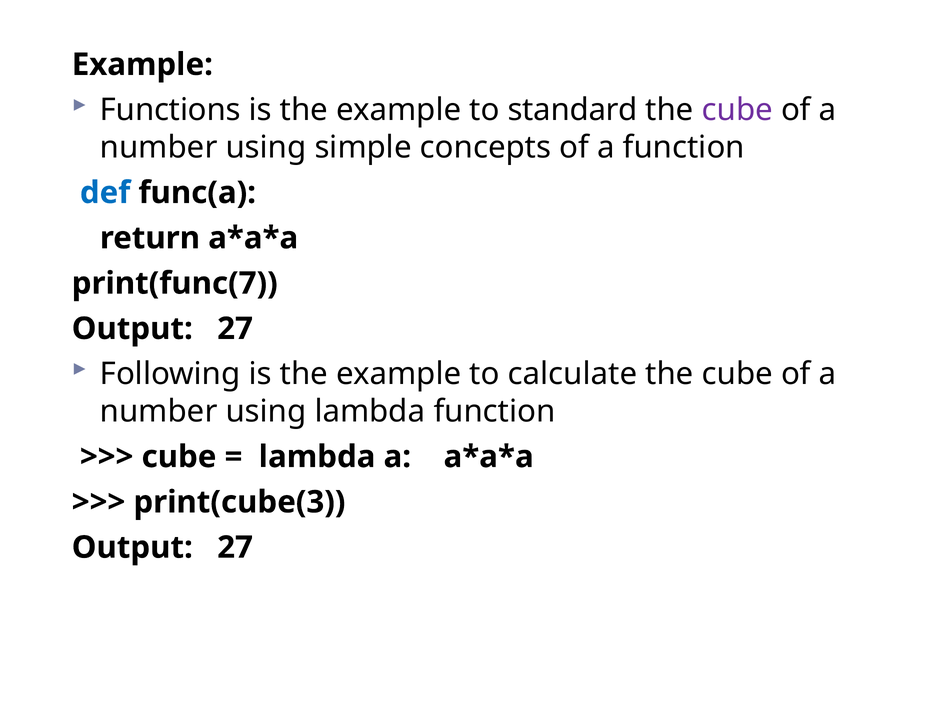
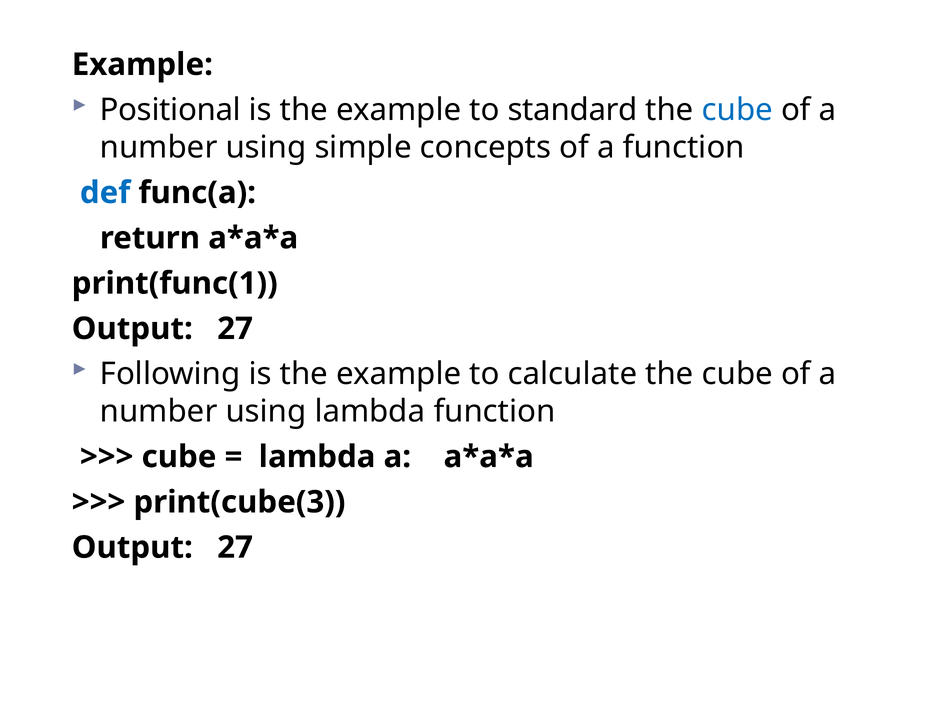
Functions: Functions -> Positional
cube at (737, 110) colour: purple -> blue
print(func(7: print(func(7 -> print(func(1
